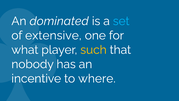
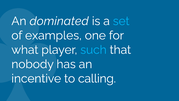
extensive: extensive -> examples
such colour: yellow -> light blue
where: where -> calling
